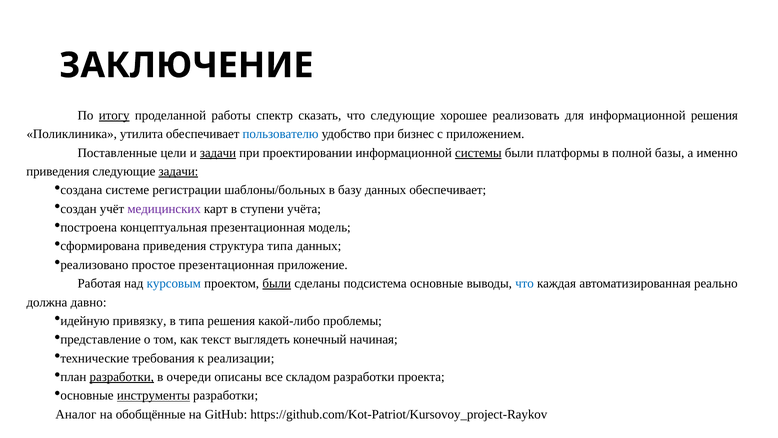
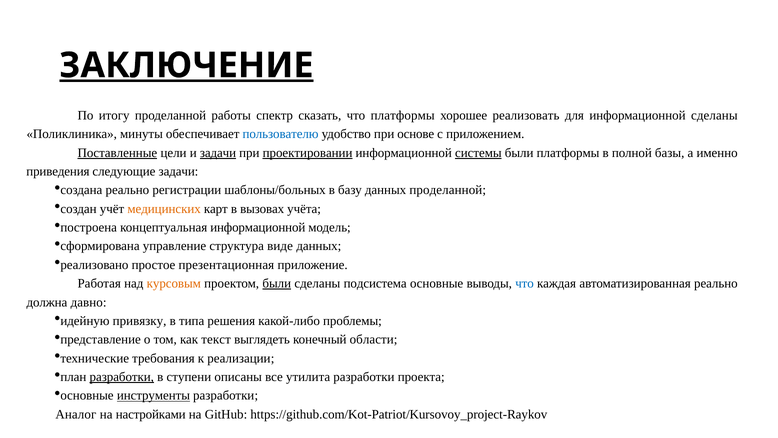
ЗАКЛЮЧЕНИЕ underline: none -> present
итогу underline: present -> none
что следующие: следующие -> платформы
информационной решения: решения -> сделаны
утилита: утилита -> минуты
бизнес: бизнес -> основе
Поставленные underline: none -> present
проектировании underline: none -> present
задачи at (178, 171) underline: present -> none
системе at (127, 190): системе -> реально
данных обеспечивает: обеспечивает -> проделанной
медицинских colour: purple -> orange
ступени: ступени -> вызовах
концептуальная презентационная: презентационная -> информационной
приведения at (175, 246): приведения -> управление
структура типа: типа -> виде
курсовым colour: blue -> orange
начиная: начиная -> области
очереди: очереди -> ступени
складом: складом -> утилита
обобщённые: обобщённые -> настройками
